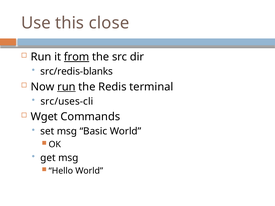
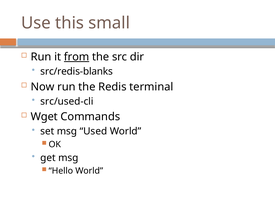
close: close -> small
run at (66, 87) underline: present -> none
src/uses-cli: src/uses-cli -> src/used-cli
Basic: Basic -> Used
